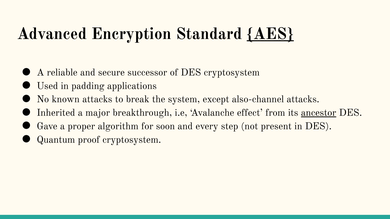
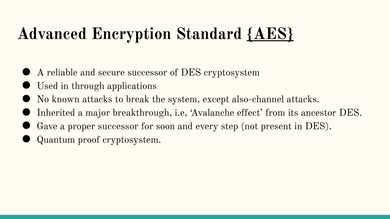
padding: padding -> through
ancestor underline: present -> none
proper algorithm: algorithm -> successor
